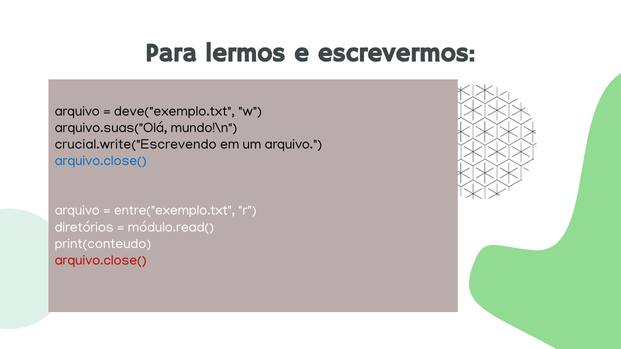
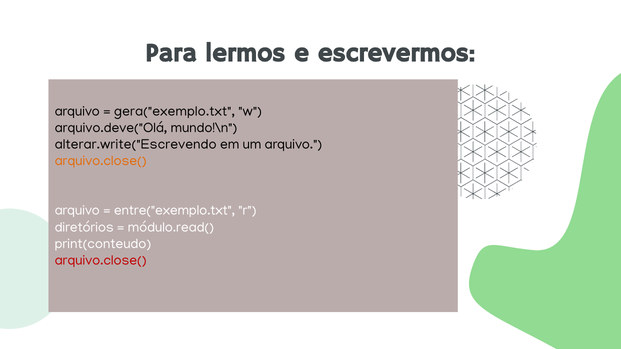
deve("exemplo.txt: deve("exemplo.txt -> gera("exemplo.txt
arquivo.suas("Olá: arquivo.suas("Olá -> arquivo.deve("Olá
crucial.write("Escrevendo: crucial.write("Escrevendo -> alterar.write("Escrevendo
arquivo.close( at (101, 161) colour: blue -> orange
